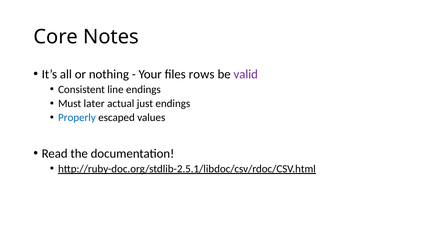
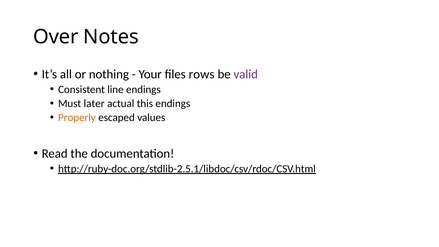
Core: Core -> Over
just: just -> this
Properly colour: blue -> orange
